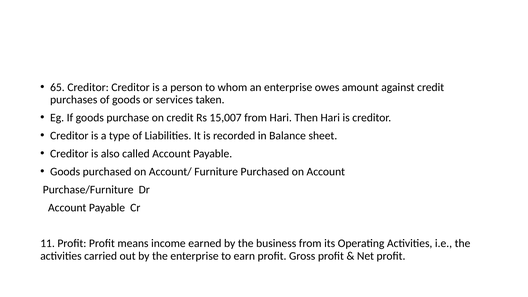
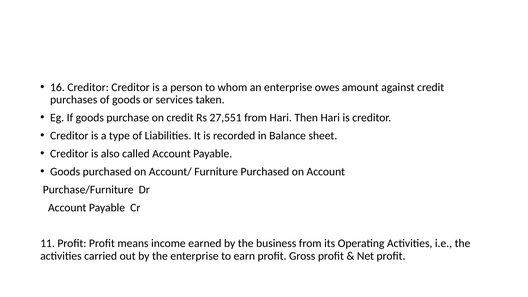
65: 65 -> 16
15,007: 15,007 -> 27,551
